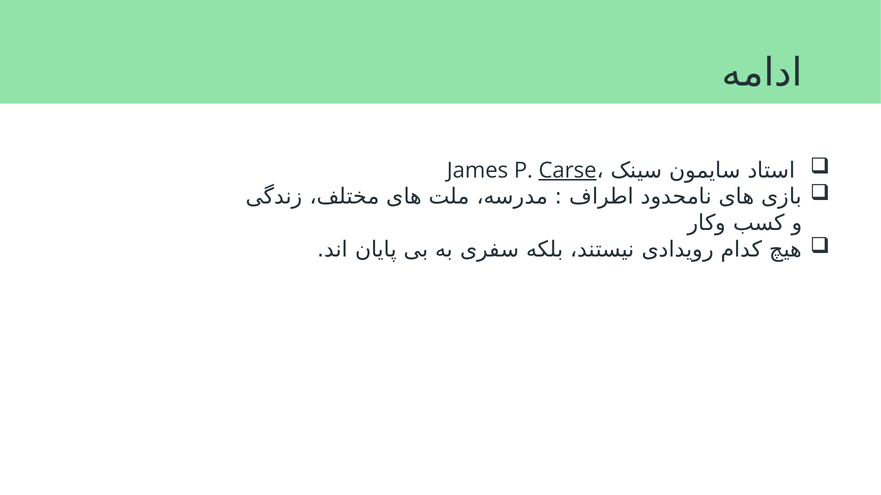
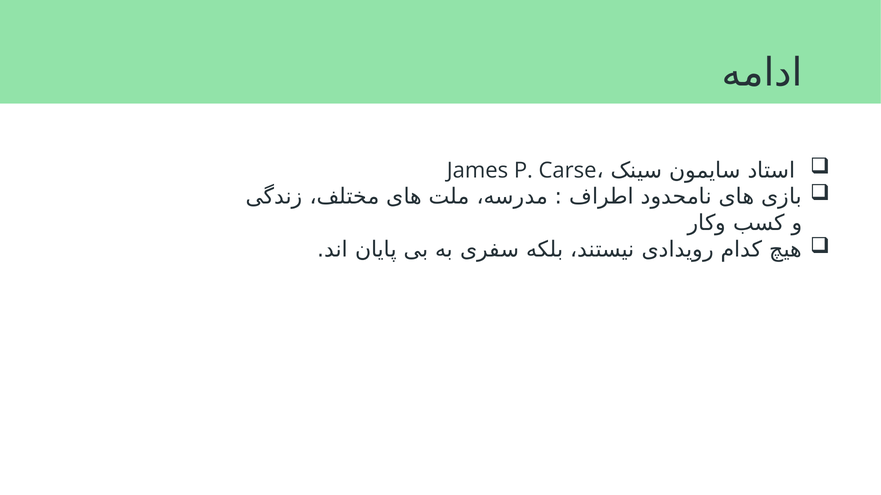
Carse underline: present -> none
